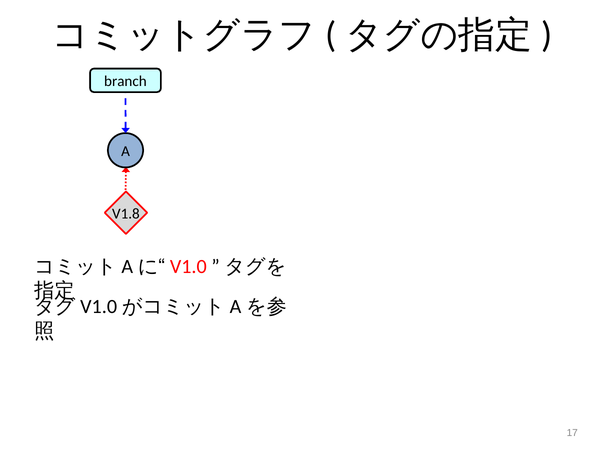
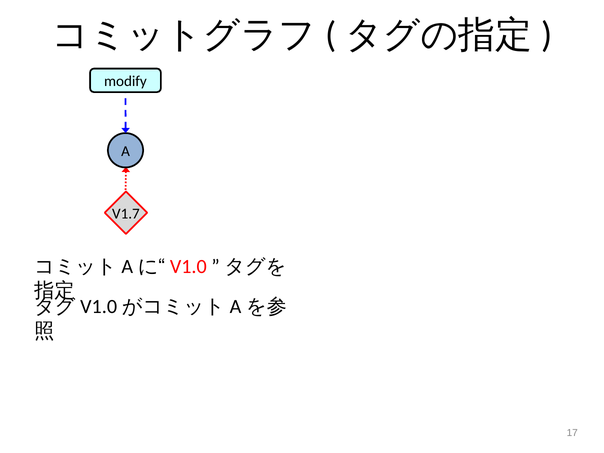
branch: branch -> modify
V1.8: V1.8 -> V1.7
